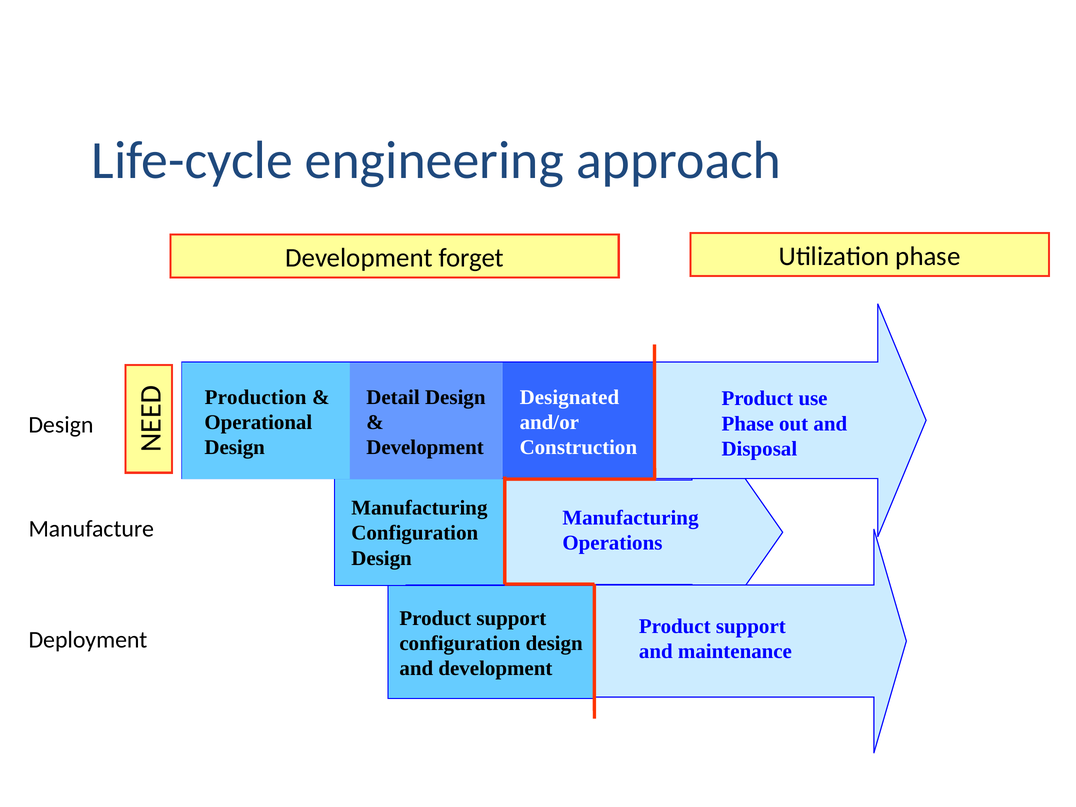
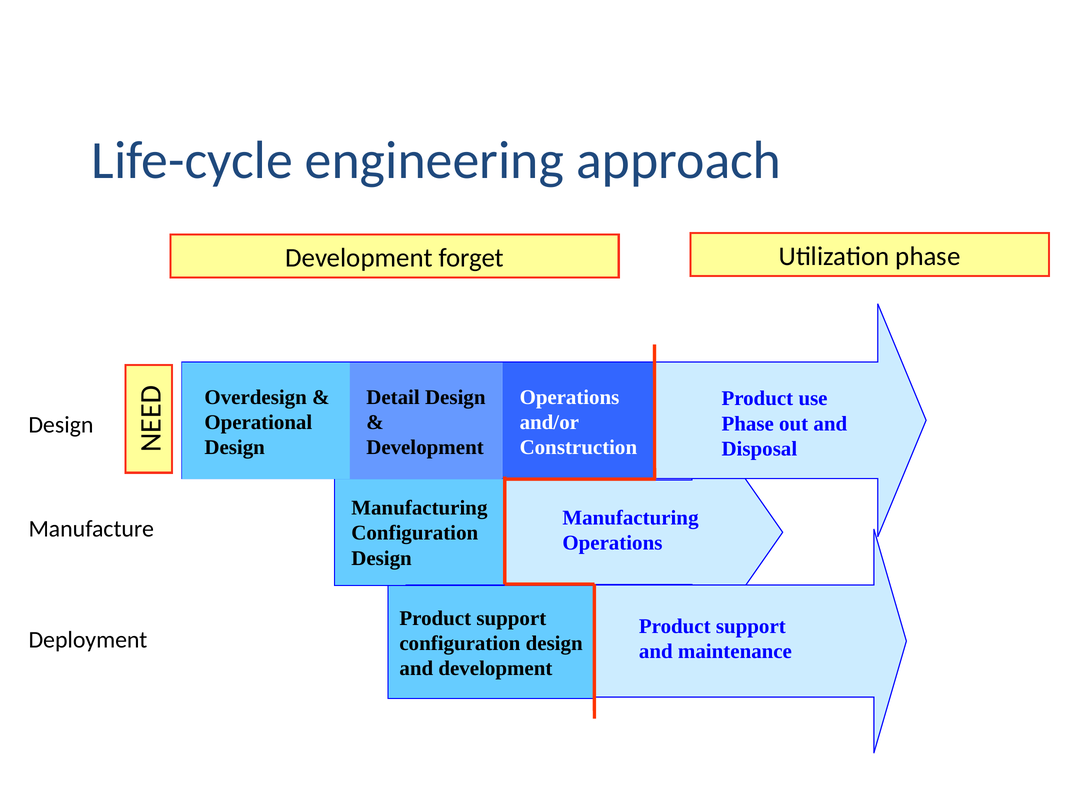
Production: Production -> Overdesign
Designated at (569, 397): Designated -> Operations
